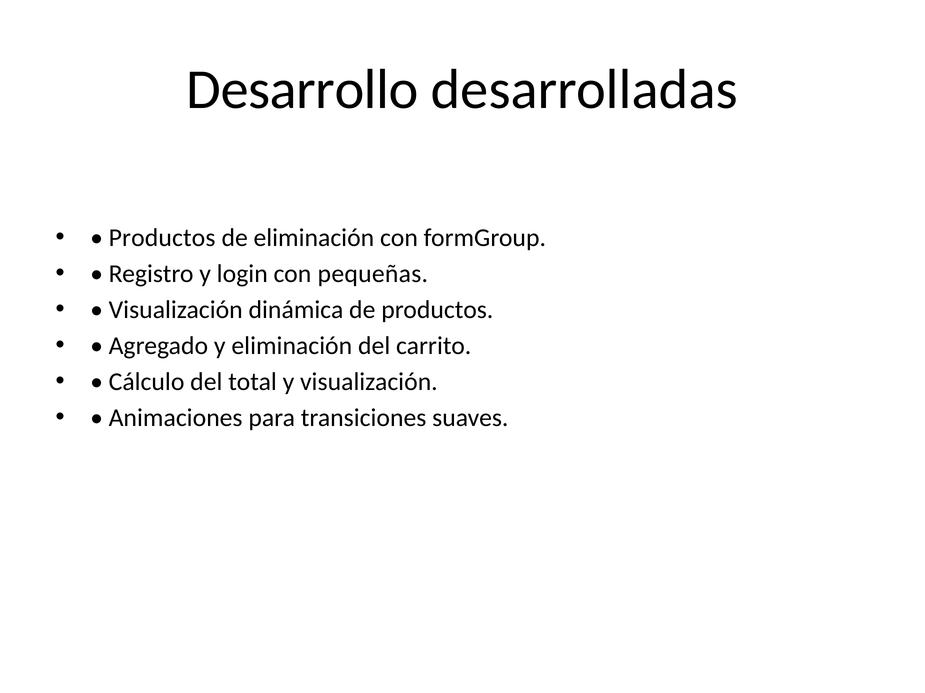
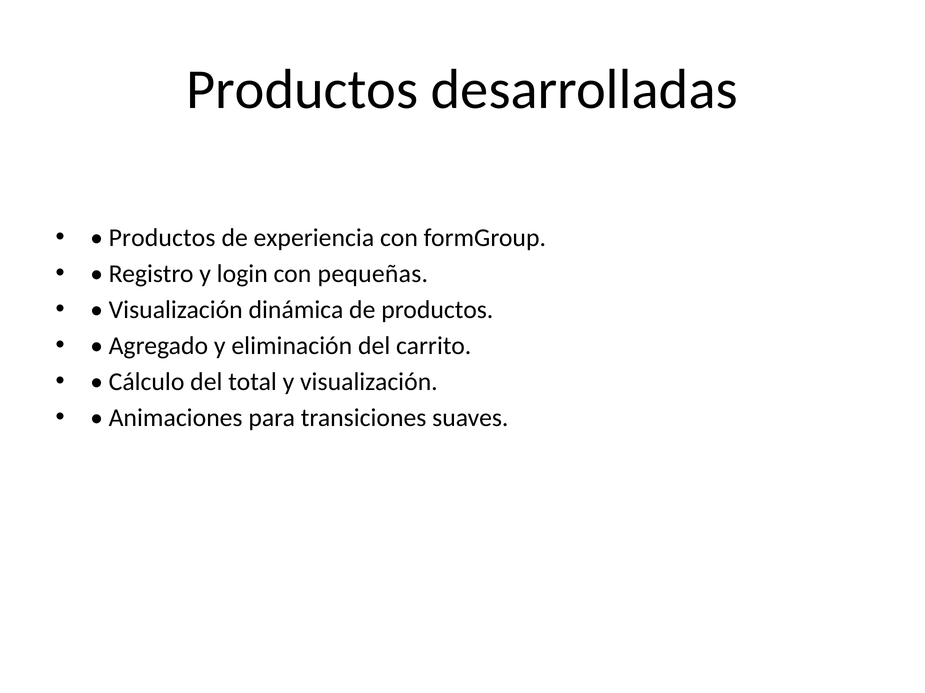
Desarrollo at (302, 90): Desarrollo -> Productos
de eliminación: eliminación -> experiencia
